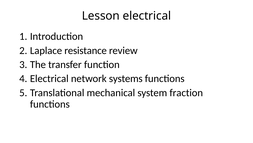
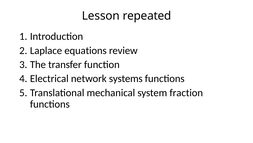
Lesson electrical: electrical -> repeated
resistance: resistance -> equations
